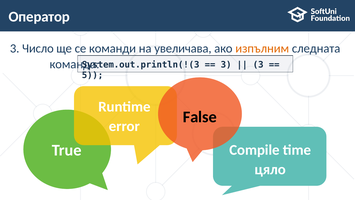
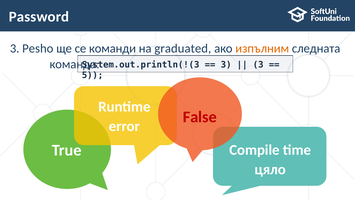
Оператор: Оператор -> Password
Число: Число -> Pesho
увеличава: увеличава -> graduated
False colour: black -> red
